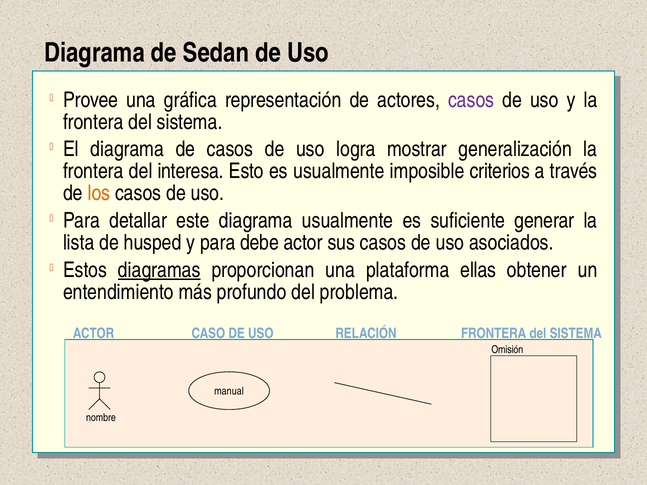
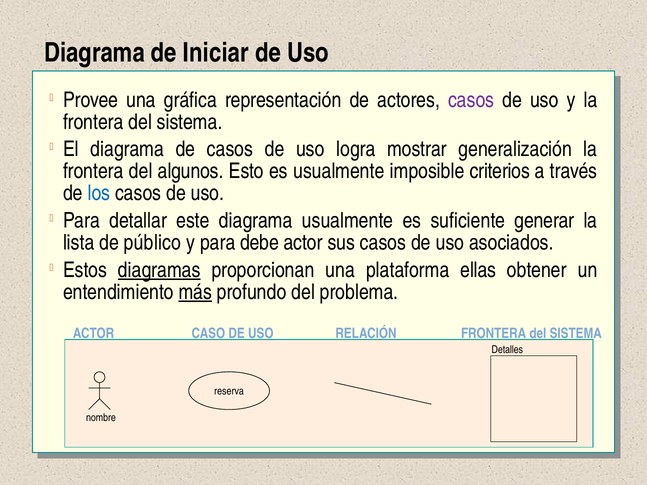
Sedan: Sedan -> Iniciar
interesa: interesa -> algunos
los colour: orange -> blue
husped: husped -> público
más underline: none -> present
Omisión: Omisión -> Detalles
manual: manual -> reserva
